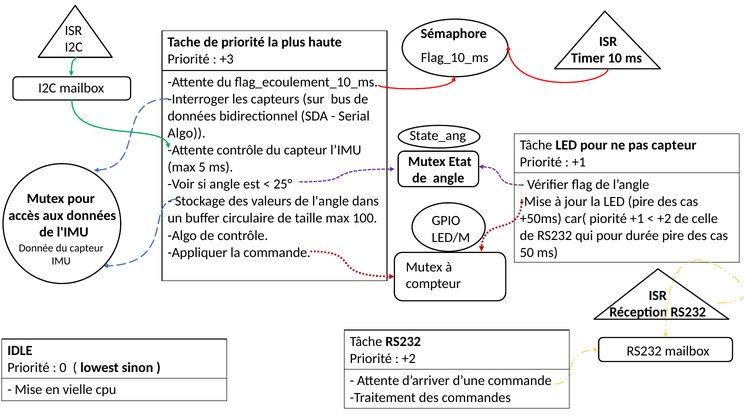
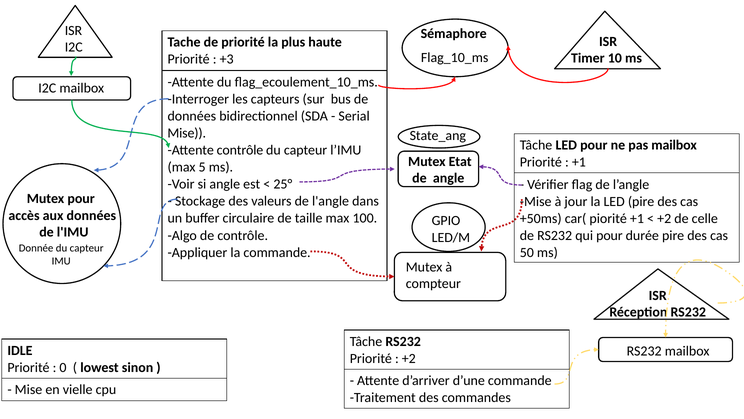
Algo at (187, 133): Algo -> Mise
pas capteur: capteur -> mailbox
